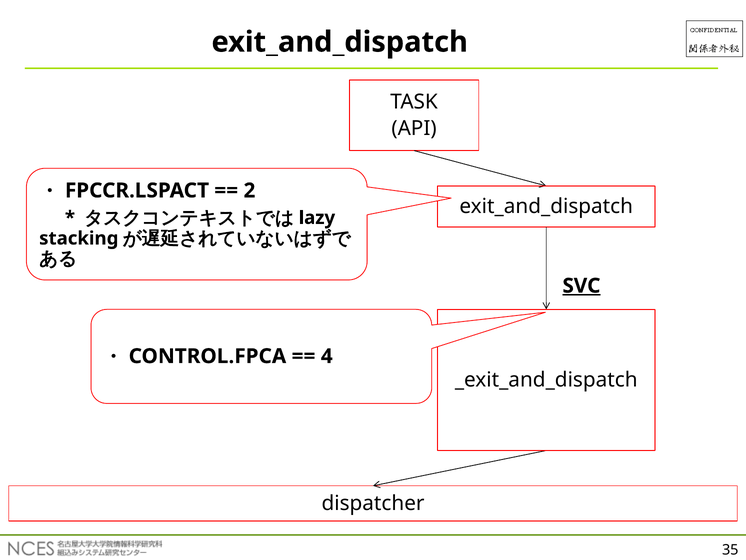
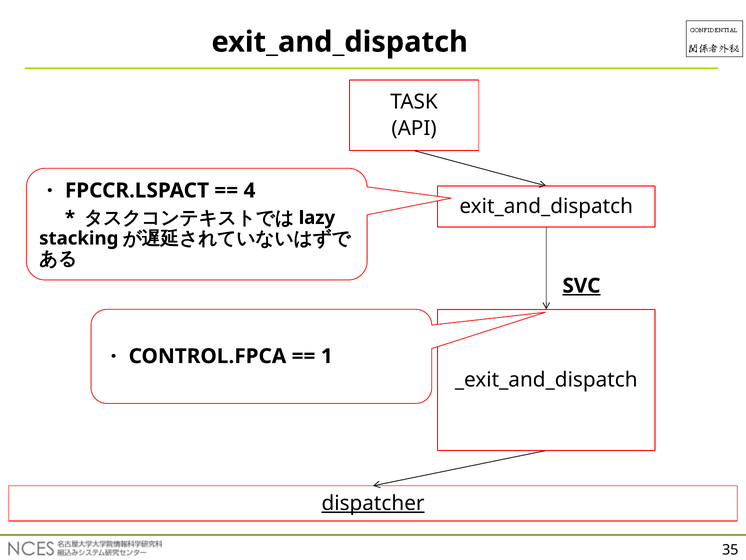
2: 2 -> 4
4: 4 -> 1
dispatcher underline: none -> present
